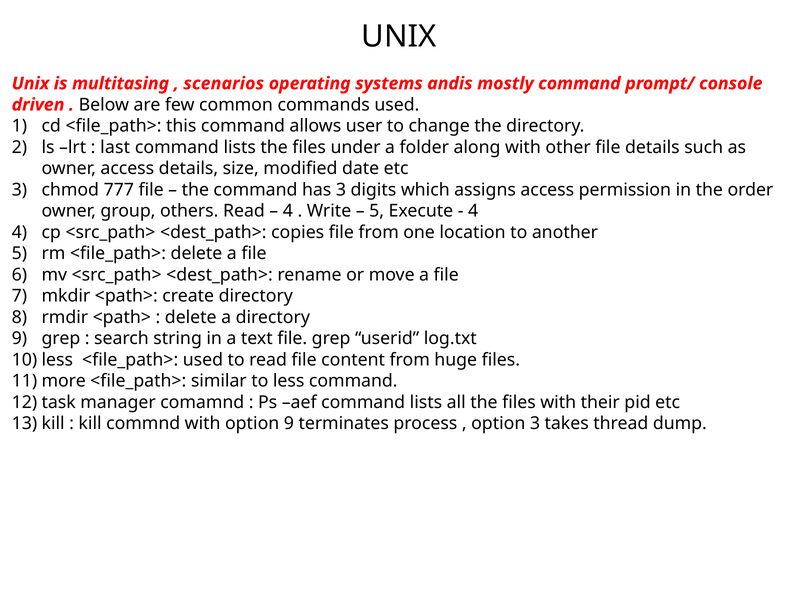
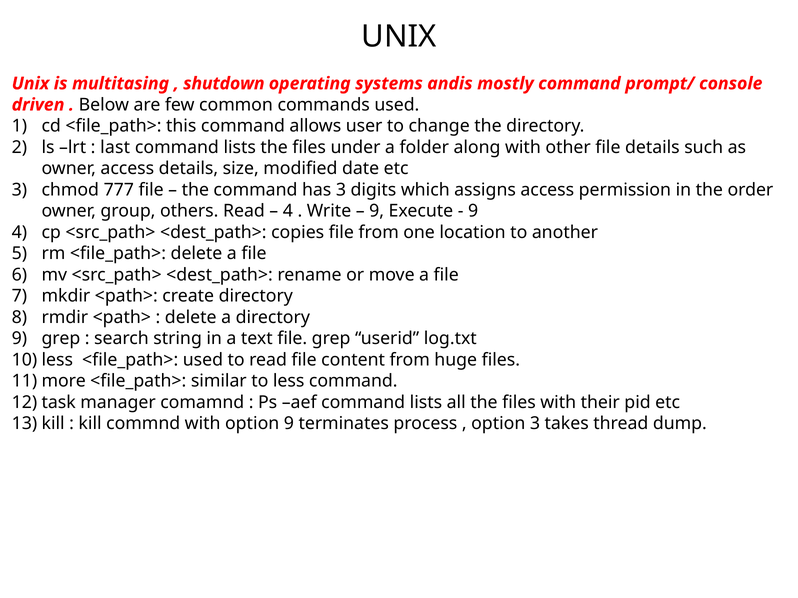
scenarios: scenarios -> shutdown
5 at (377, 211): 5 -> 9
4 at (473, 211): 4 -> 9
